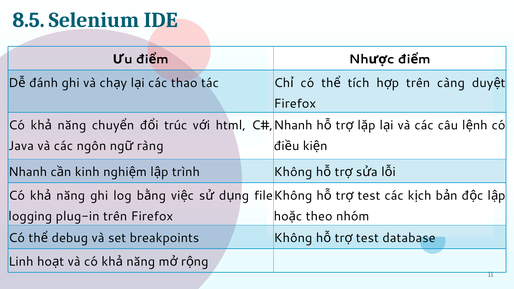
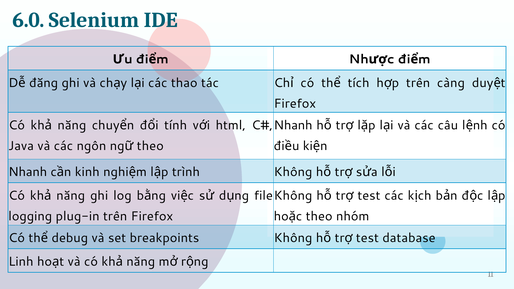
8.5: 8.5 -> 6.0
đánh: đánh -> đăng
trúc: trúc -> tính
ràng at (150, 146): ràng -> theo
